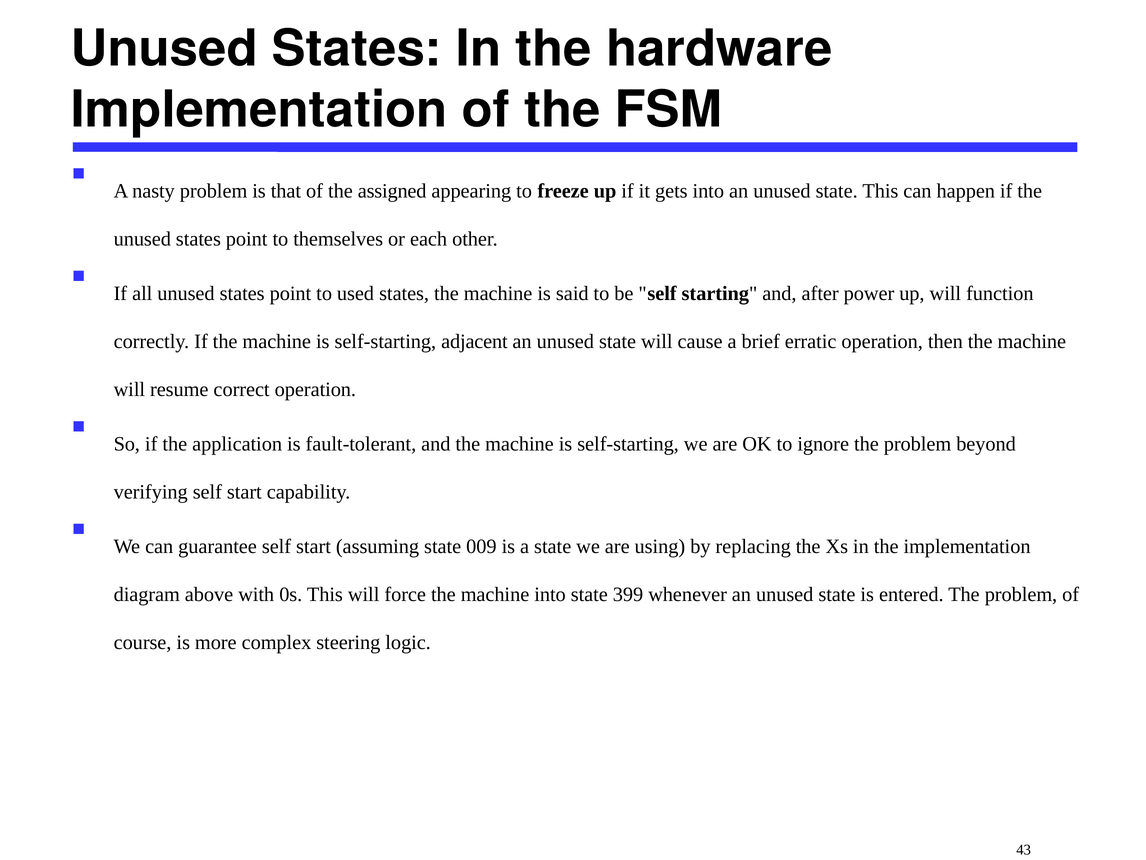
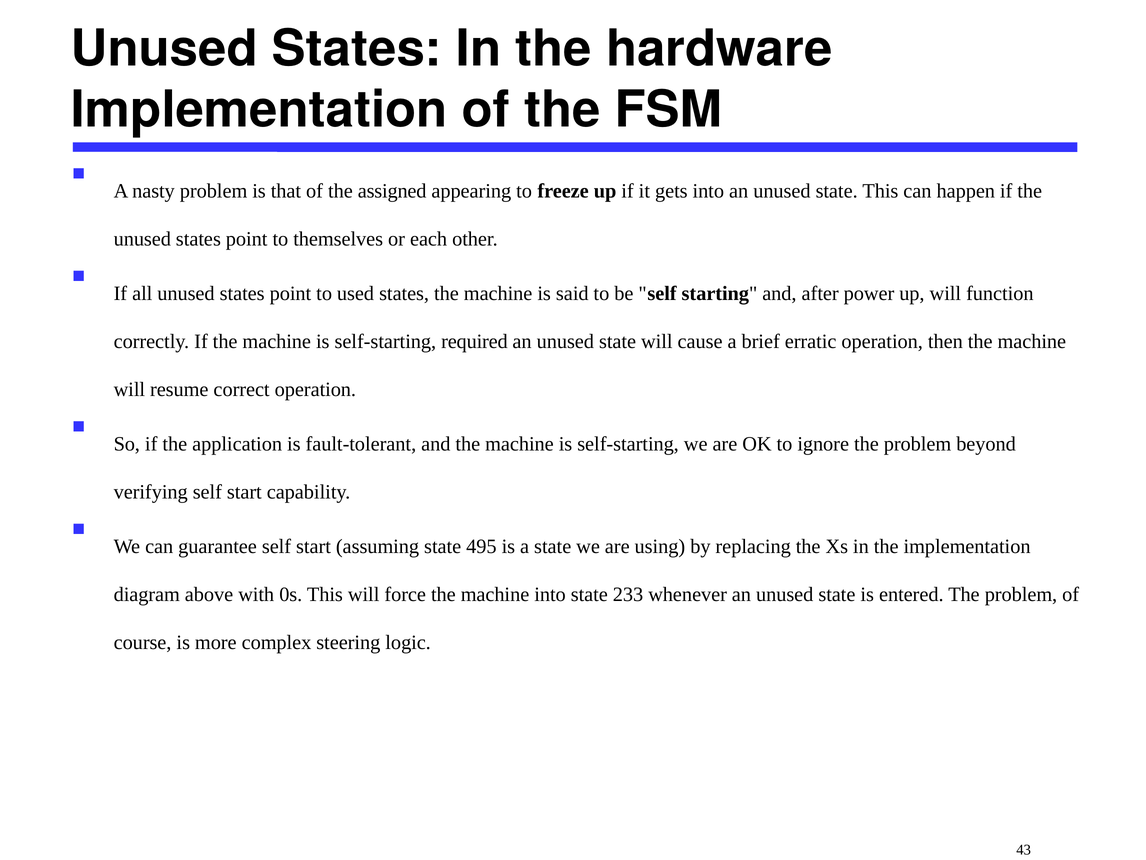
adjacent: adjacent -> required
009: 009 -> 495
399: 399 -> 233
